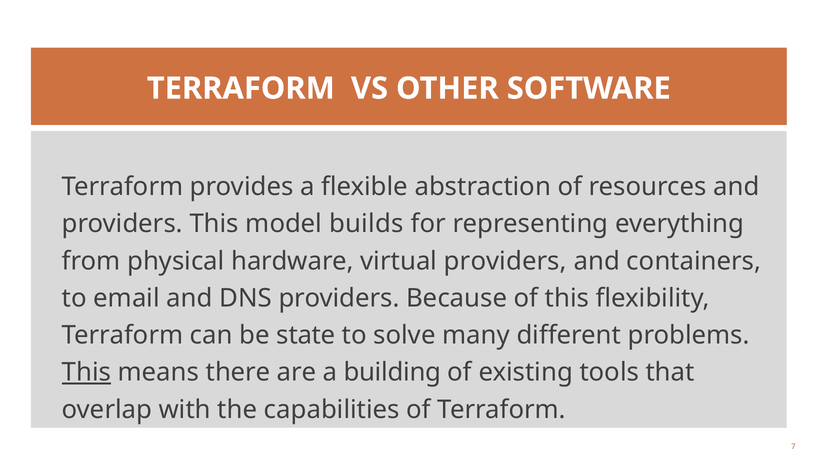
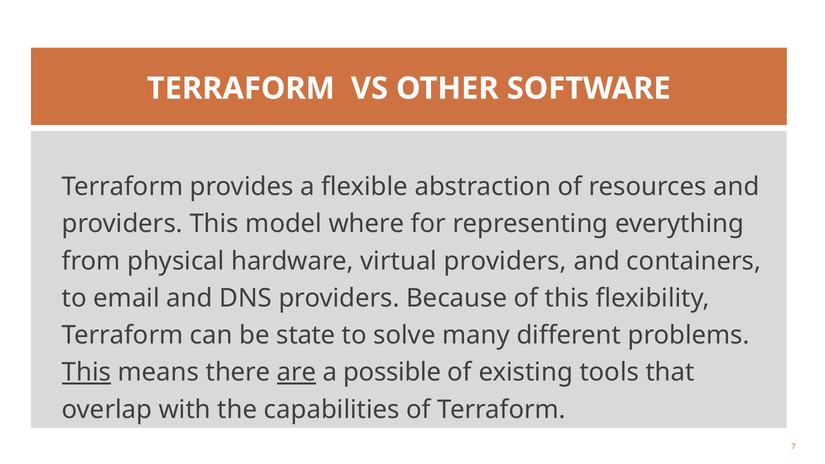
builds: builds -> where
are underline: none -> present
building: building -> possible
